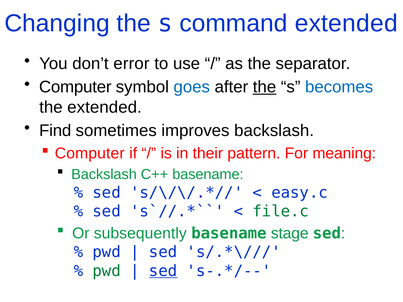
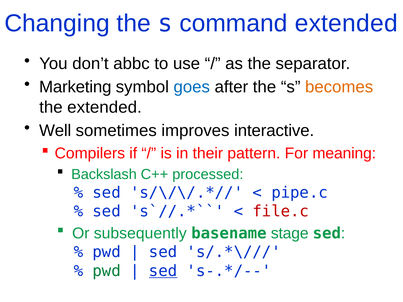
error: error -> abbc
Computer at (75, 87): Computer -> Marketing
the at (265, 87) underline: present -> none
becomes colour: blue -> orange
Find: Find -> Well
improves backslash: backslash -> interactive
Computer at (90, 154): Computer -> Compilers
C++ basename: basename -> processed
easy.c: easy.c -> pipe.c
file.c colour: green -> red
